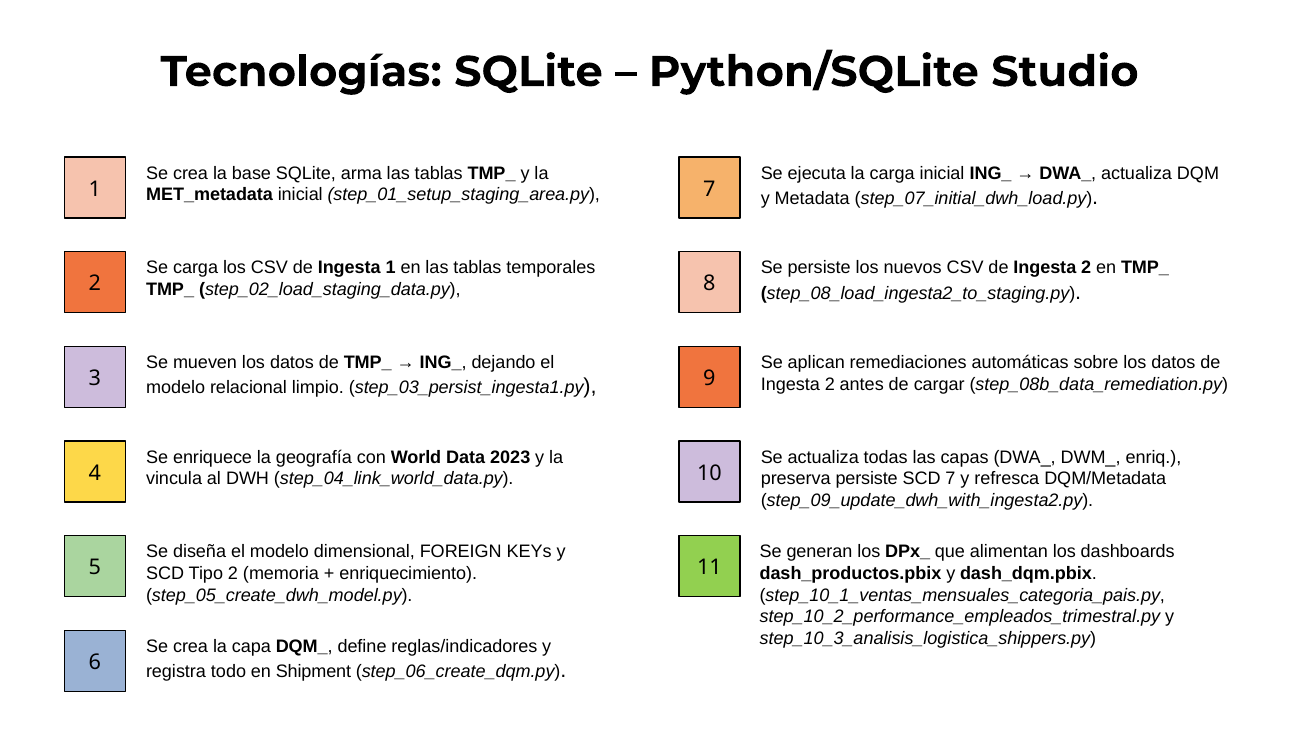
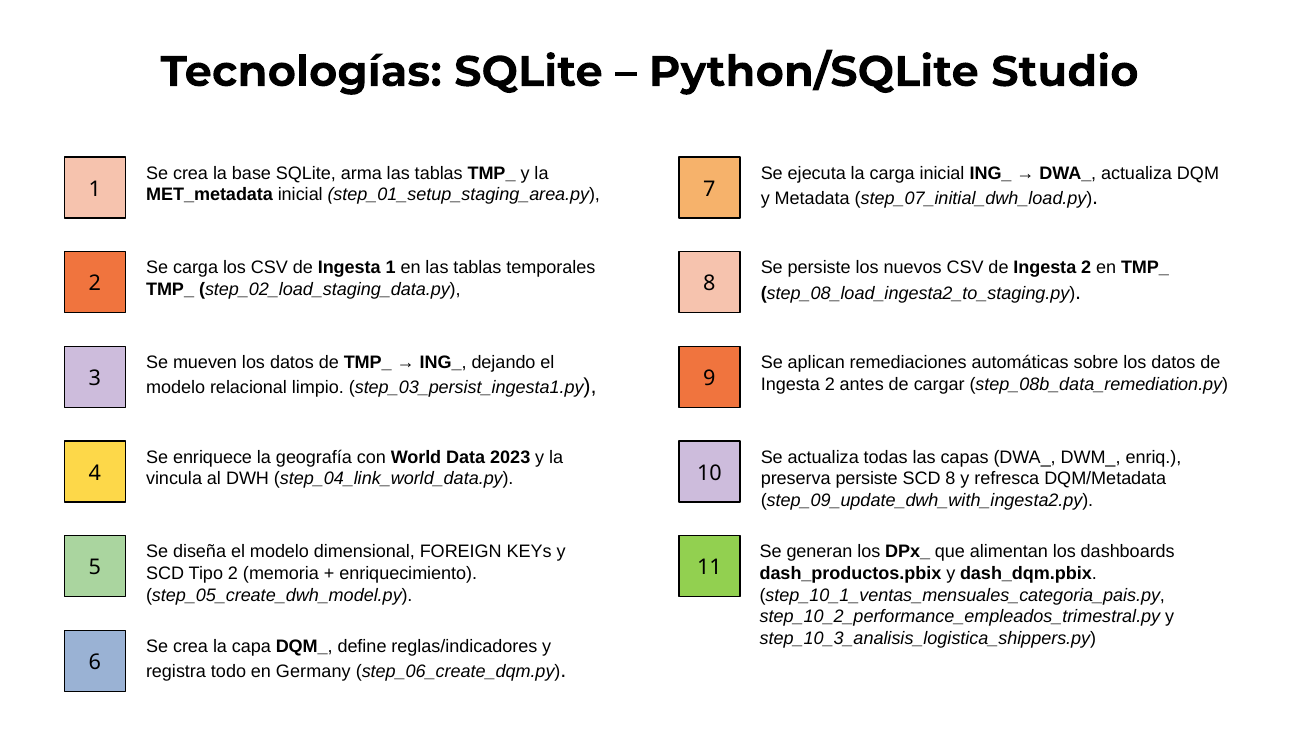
SCD 7: 7 -> 8
Shipment: Shipment -> Germany
